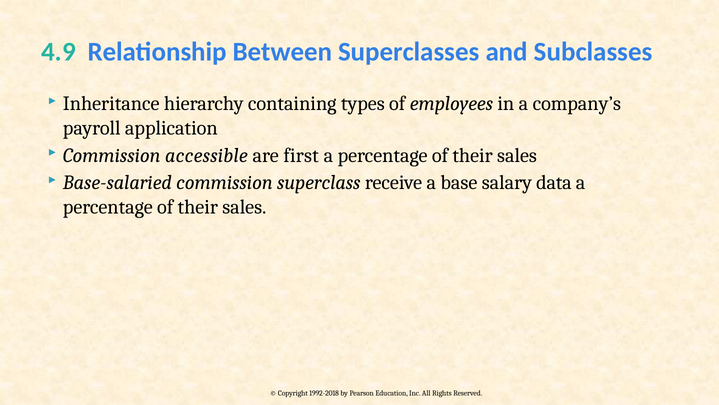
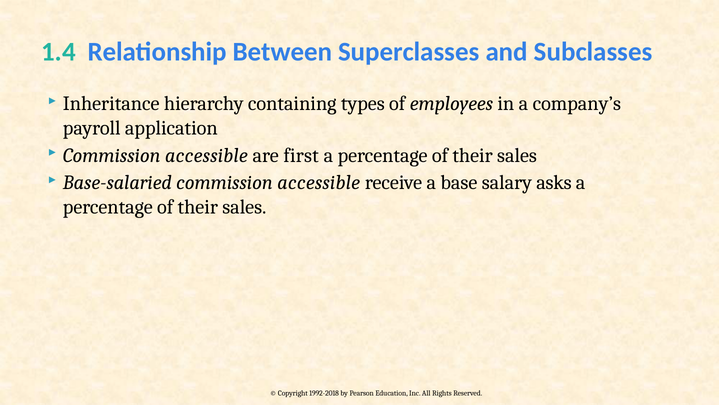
4.9: 4.9 -> 1.4
Base-salaried commission superclass: superclass -> accessible
data: data -> asks
